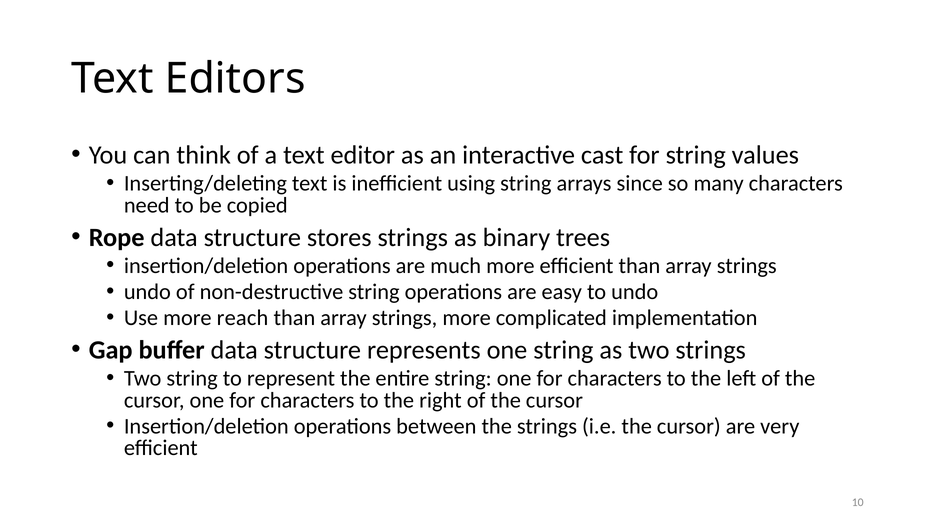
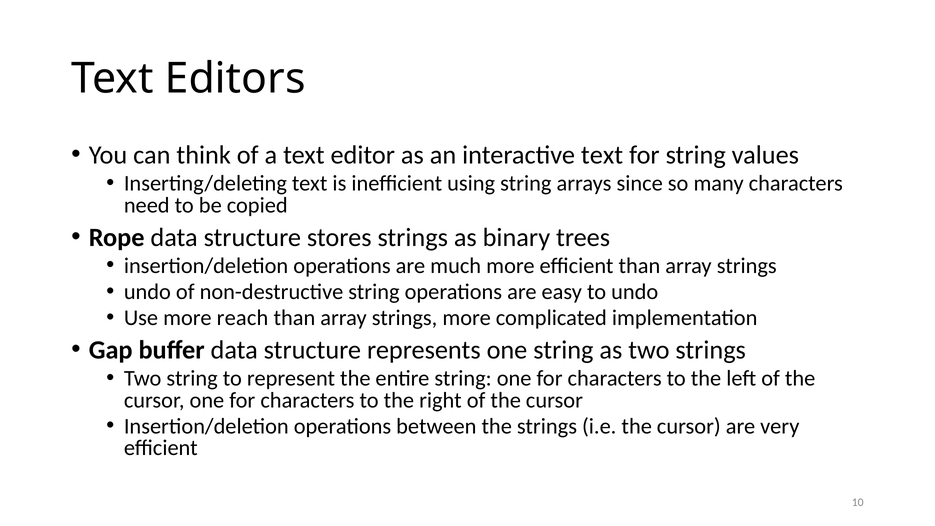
interactive cast: cast -> text
